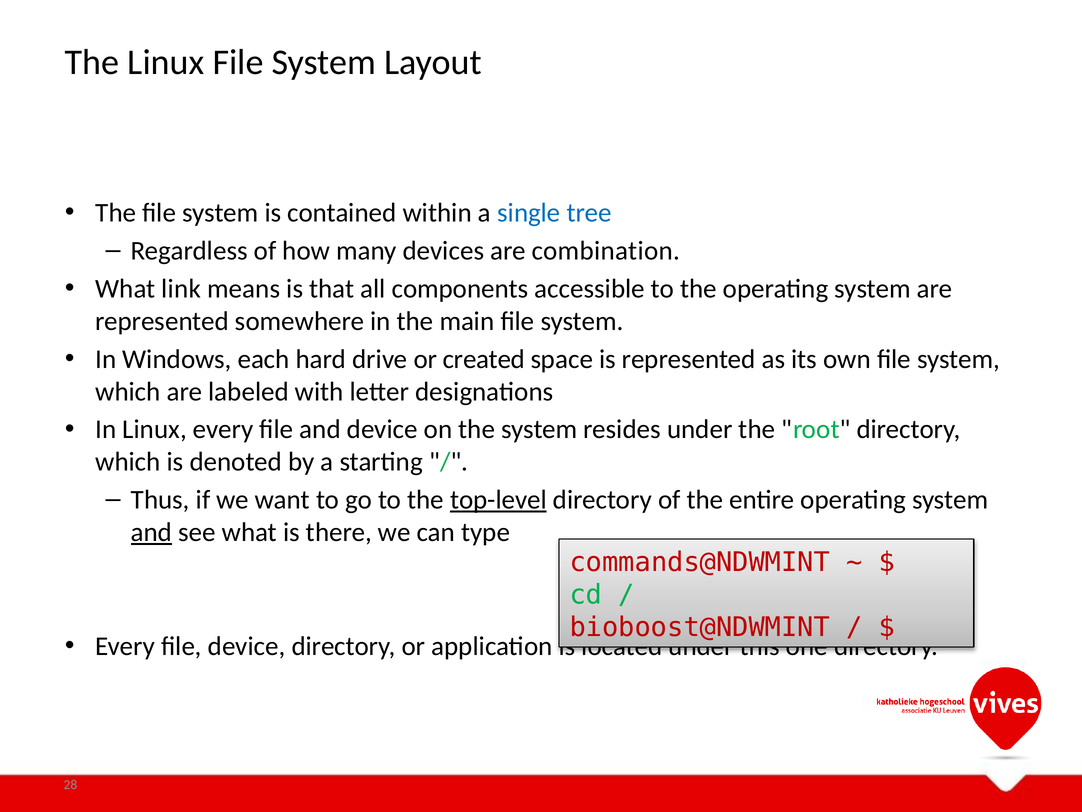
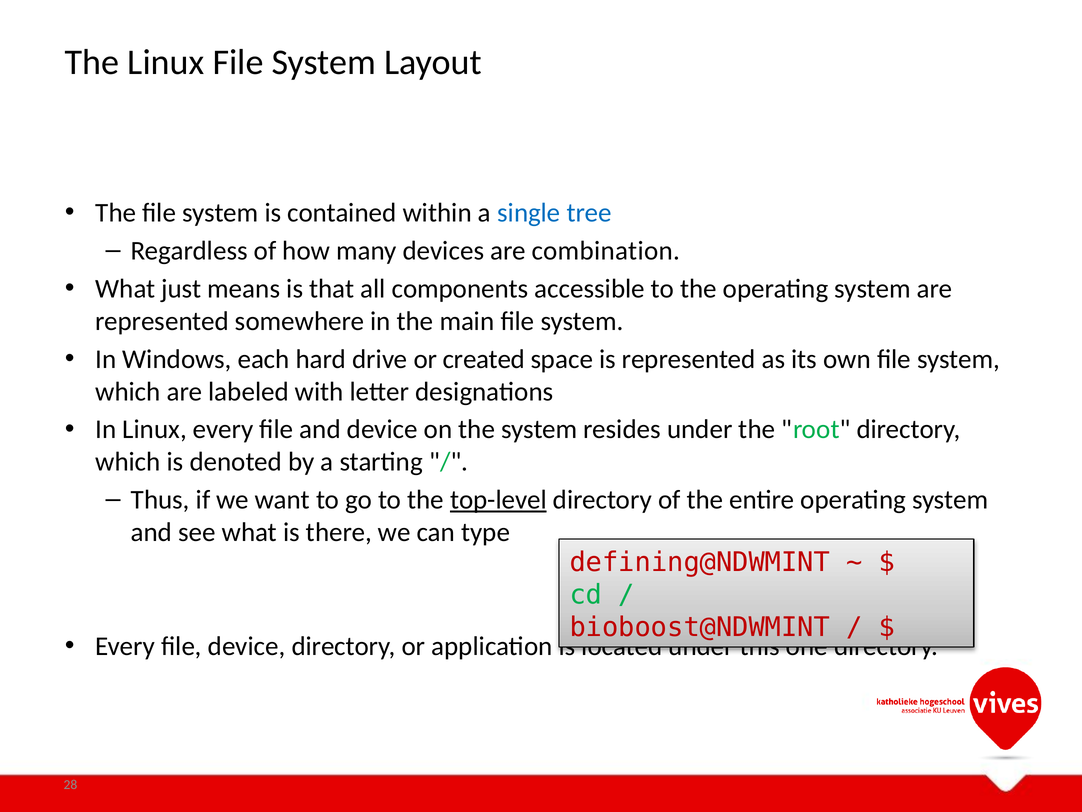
link: link -> just
and at (151, 532) underline: present -> none
commands@NDWMINT: commands@NDWMINT -> defining@NDWMINT
